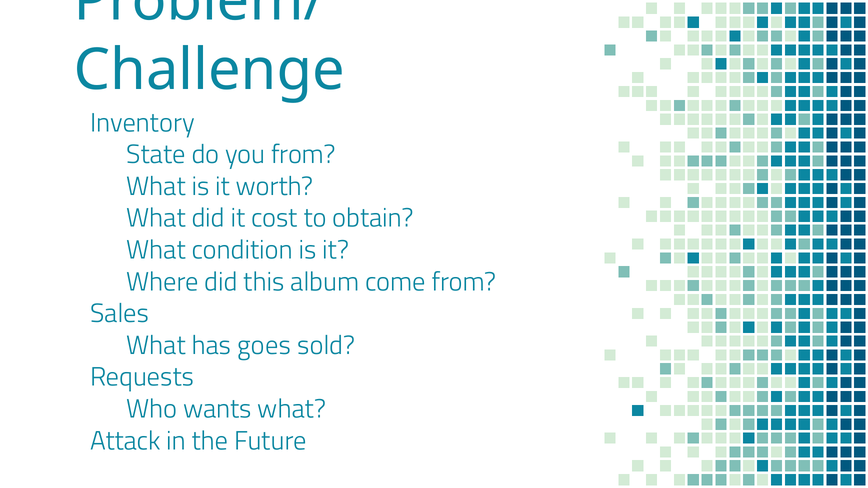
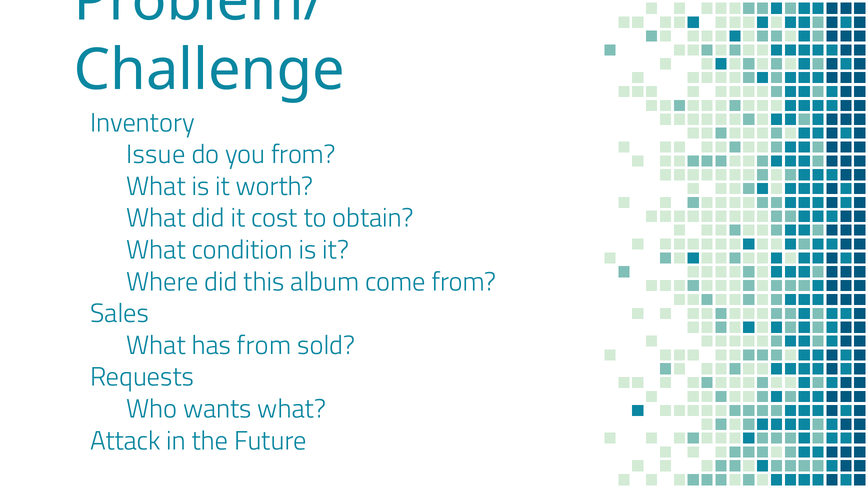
State: State -> Issue
has goes: goes -> from
